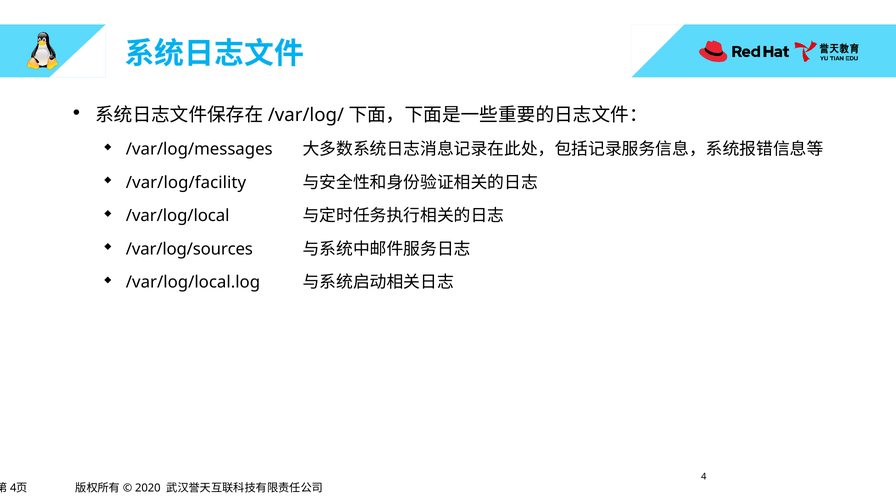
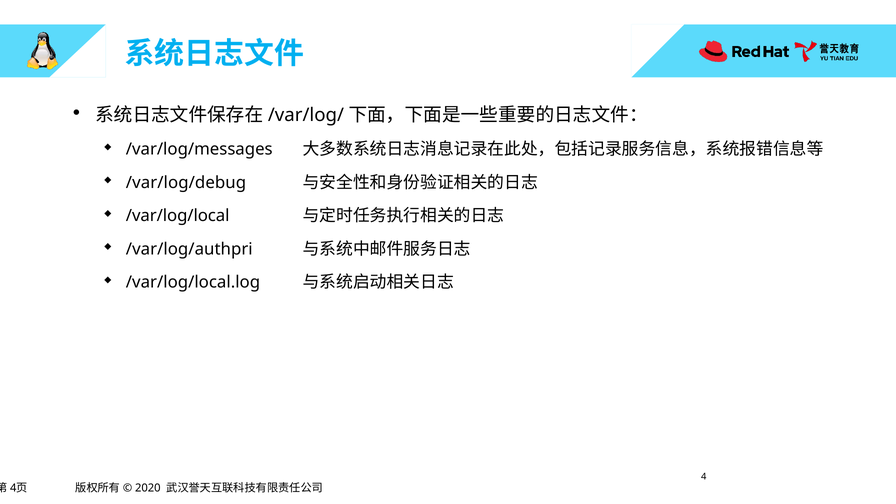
/var/log/facility: /var/log/facility -> /var/log/debug
/var/log/sources: /var/log/sources -> /var/log/authpri
